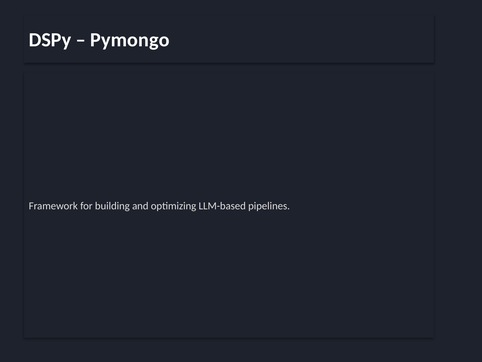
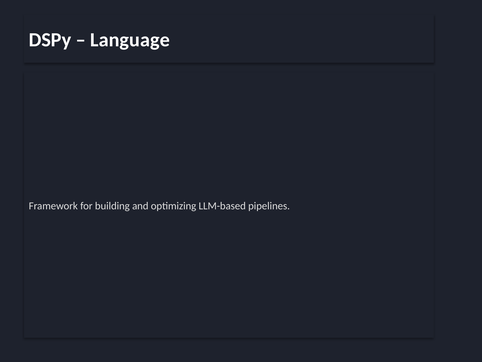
Pymongo: Pymongo -> Language
